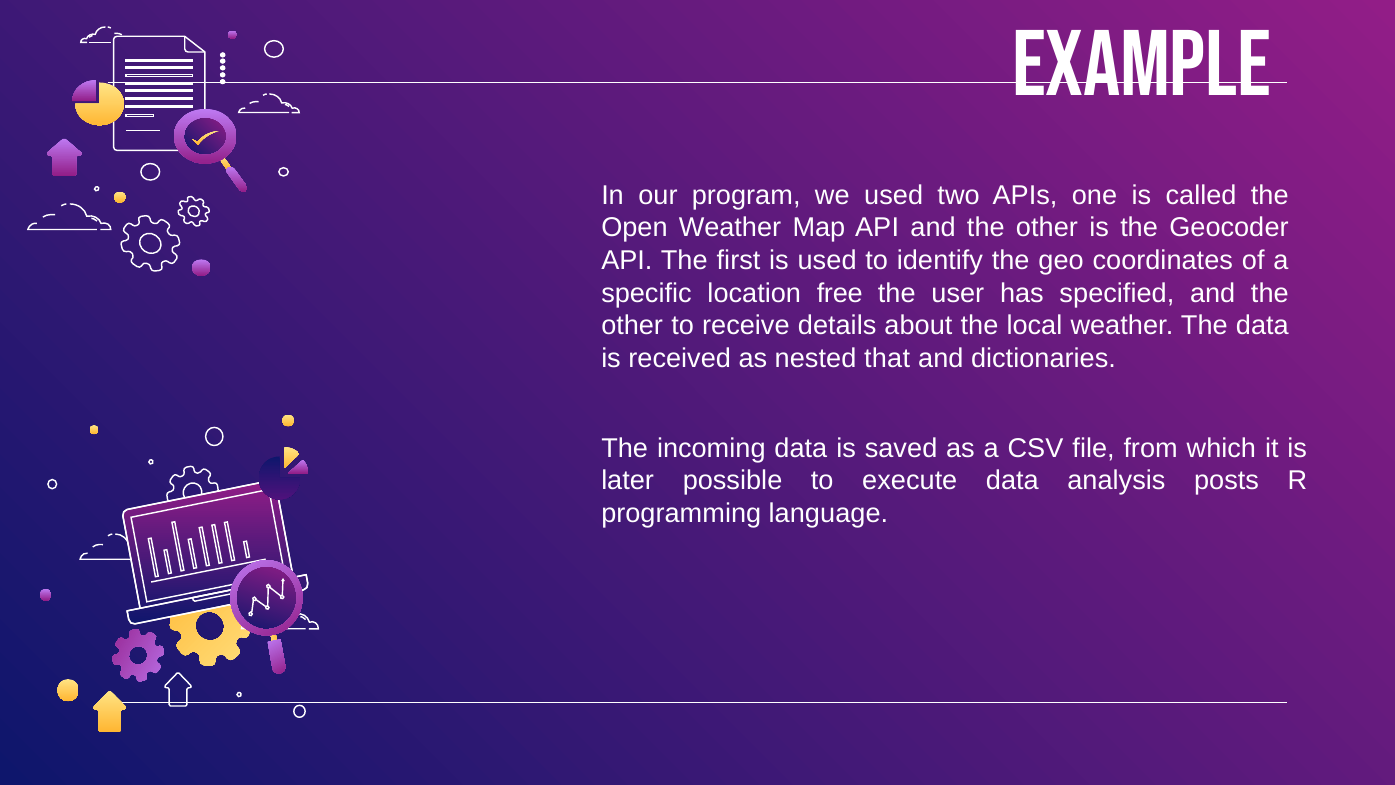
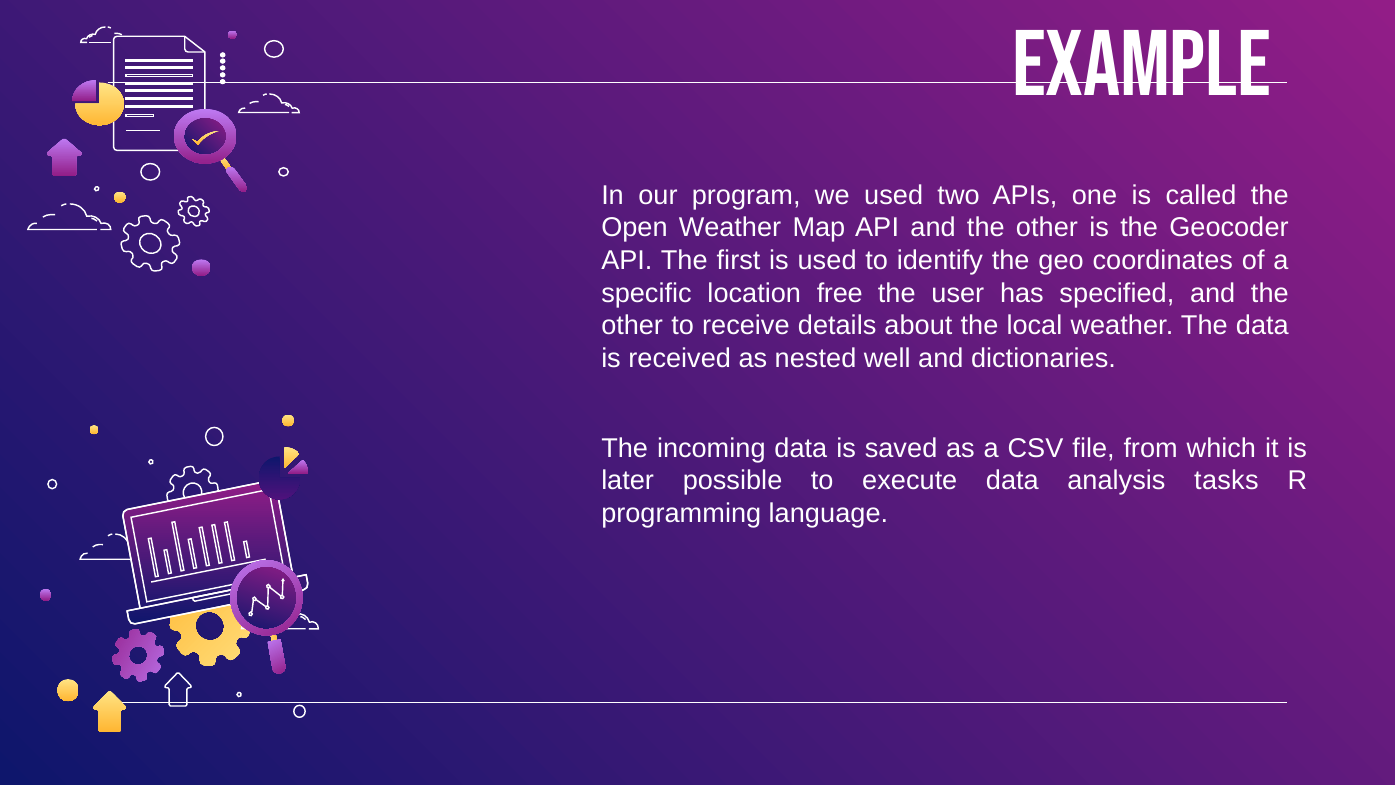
that: that -> well
posts: posts -> tasks
